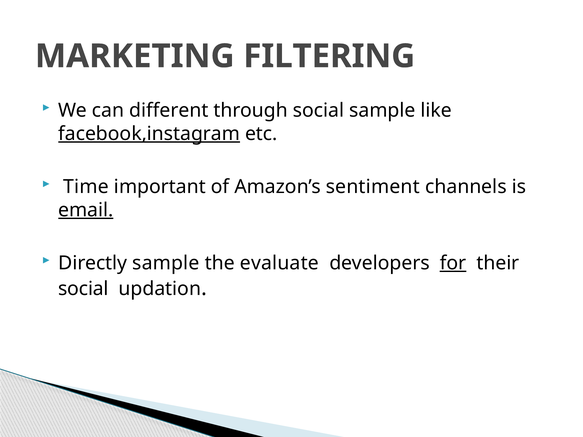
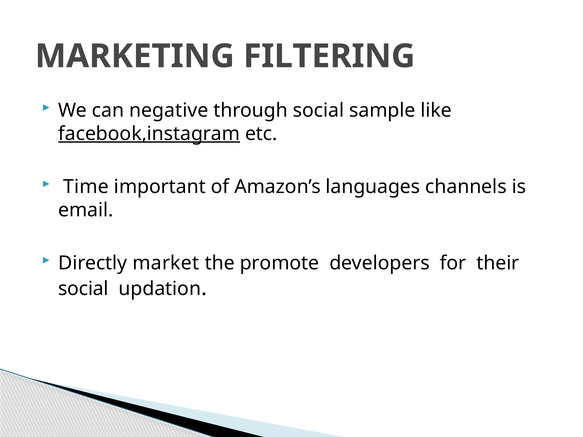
different: different -> negative
sentiment: sentiment -> languages
email underline: present -> none
Directly sample: sample -> market
evaluate: evaluate -> promote
for underline: present -> none
